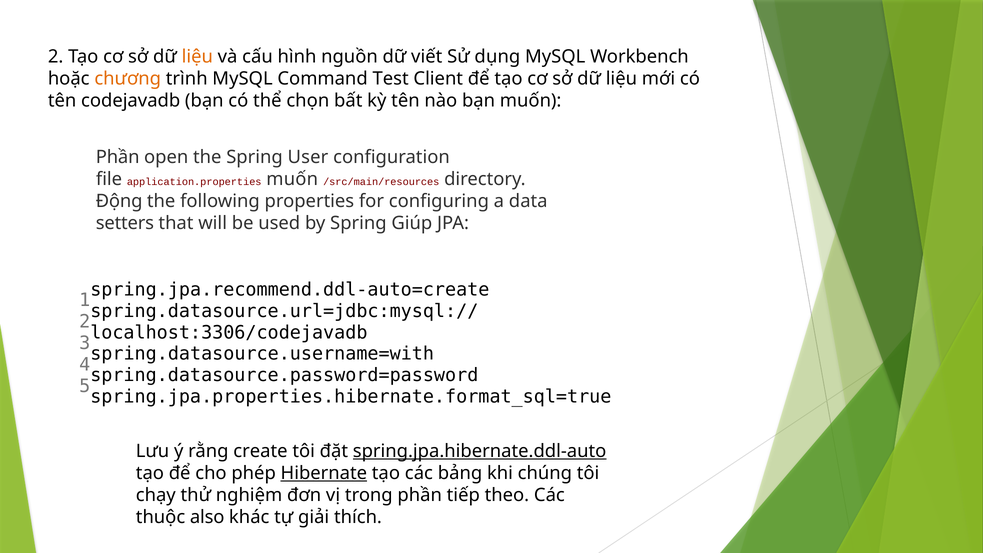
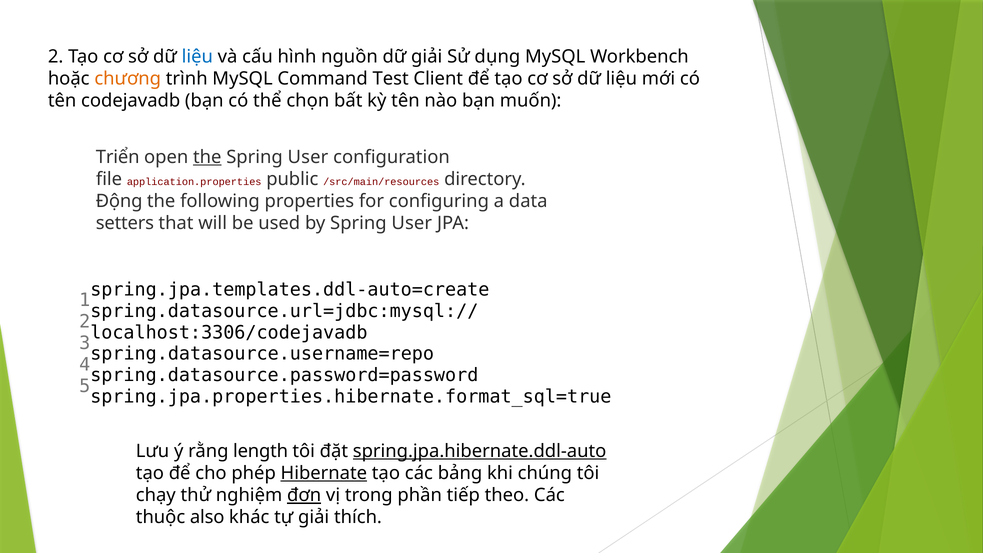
liệu at (197, 57) colour: orange -> blue
dữ viết: viết -> giải
Phần at (118, 157): Phần -> Triển
the at (207, 157) underline: none -> present
application.properties muốn: muốn -> public
by Spring Giúp: Giúp -> User
spring.jpa.recommend.ddl-auto=create: spring.jpa.recommend.ddl-auto=create -> spring.jpa.templates.ddl-auto=create
spring.datasource.username=with: spring.datasource.username=with -> spring.datasource.username=repo
create: create -> length
đơn underline: none -> present
